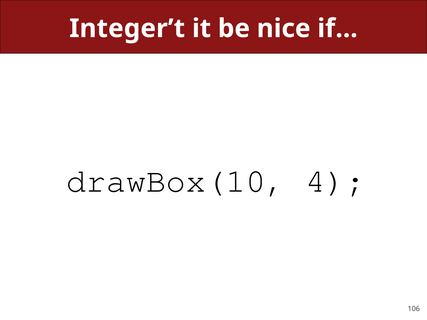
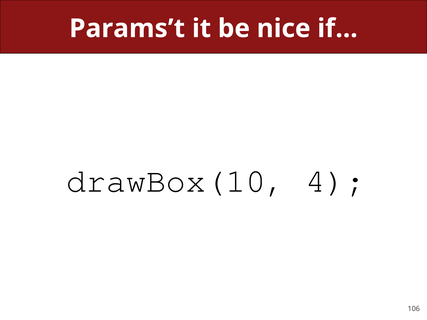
Integer’t: Integer’t -> Params’t
